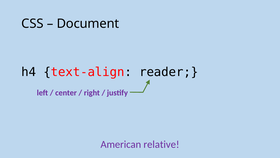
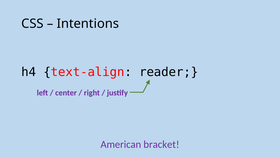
Document: Document -> Intentions
relative: relative -> bracket
